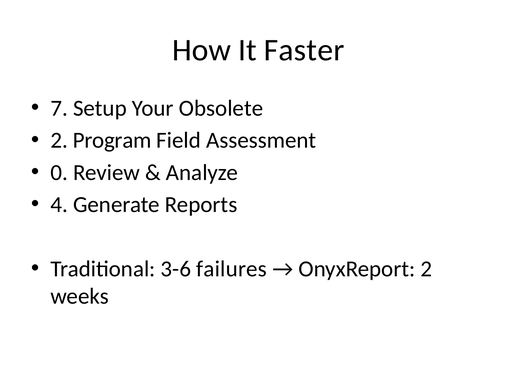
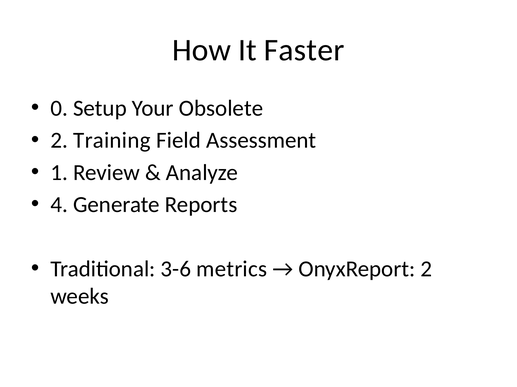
7: 7 -> 0
Program: Program -> Training
0: 0 -> 1
failures: failures -> metrics
